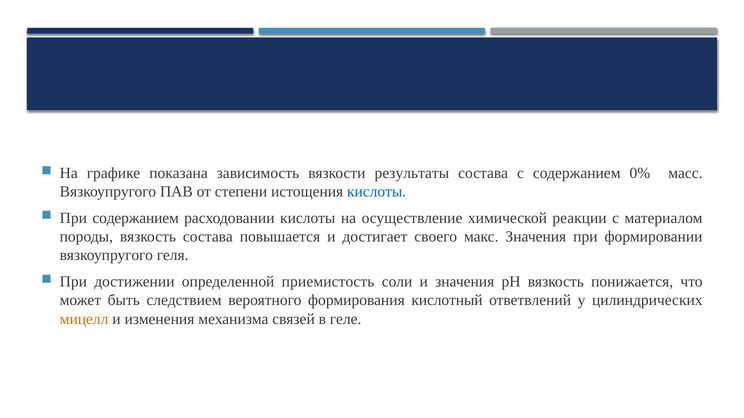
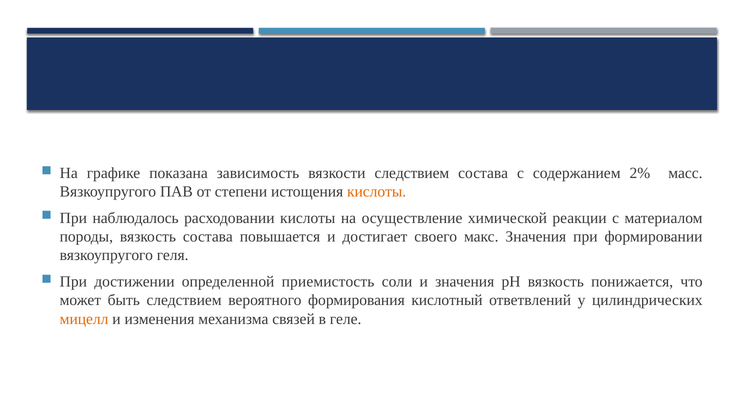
вязкости результаты: результаты -> следствием
0%: 0% -> 2%
кислоты at (377, 192) colour: blue -> orange
При содержанием: содержанием -> наблюдалось
